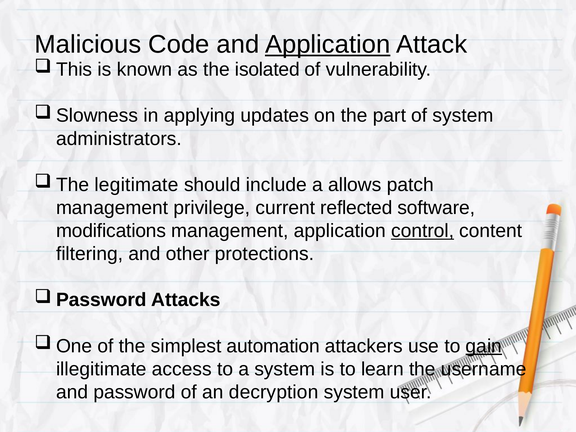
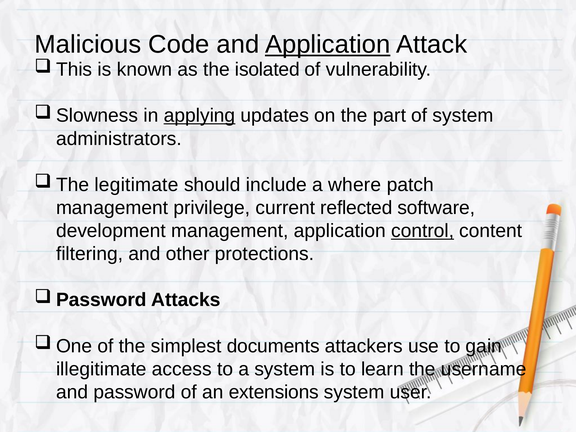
applying underline: none -> present
allows: allows -> where
modifications: modifications -> development
automation: automation -> documents
gain underline: present -> none
decryption: decryption -> extensions
